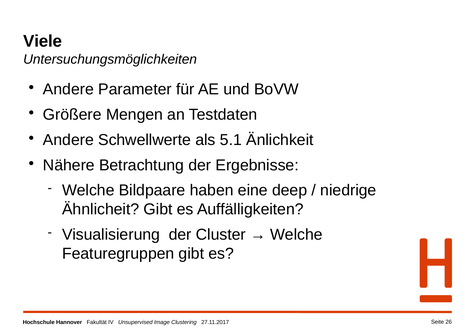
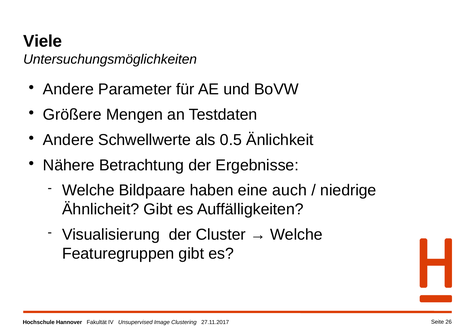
5.1: 5.1 -> 0.5
deep: deep -> auch
